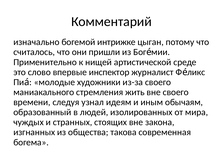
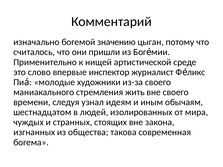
интрижке: интрижке -> значению
образованный: образованный -> шестнадцатом
